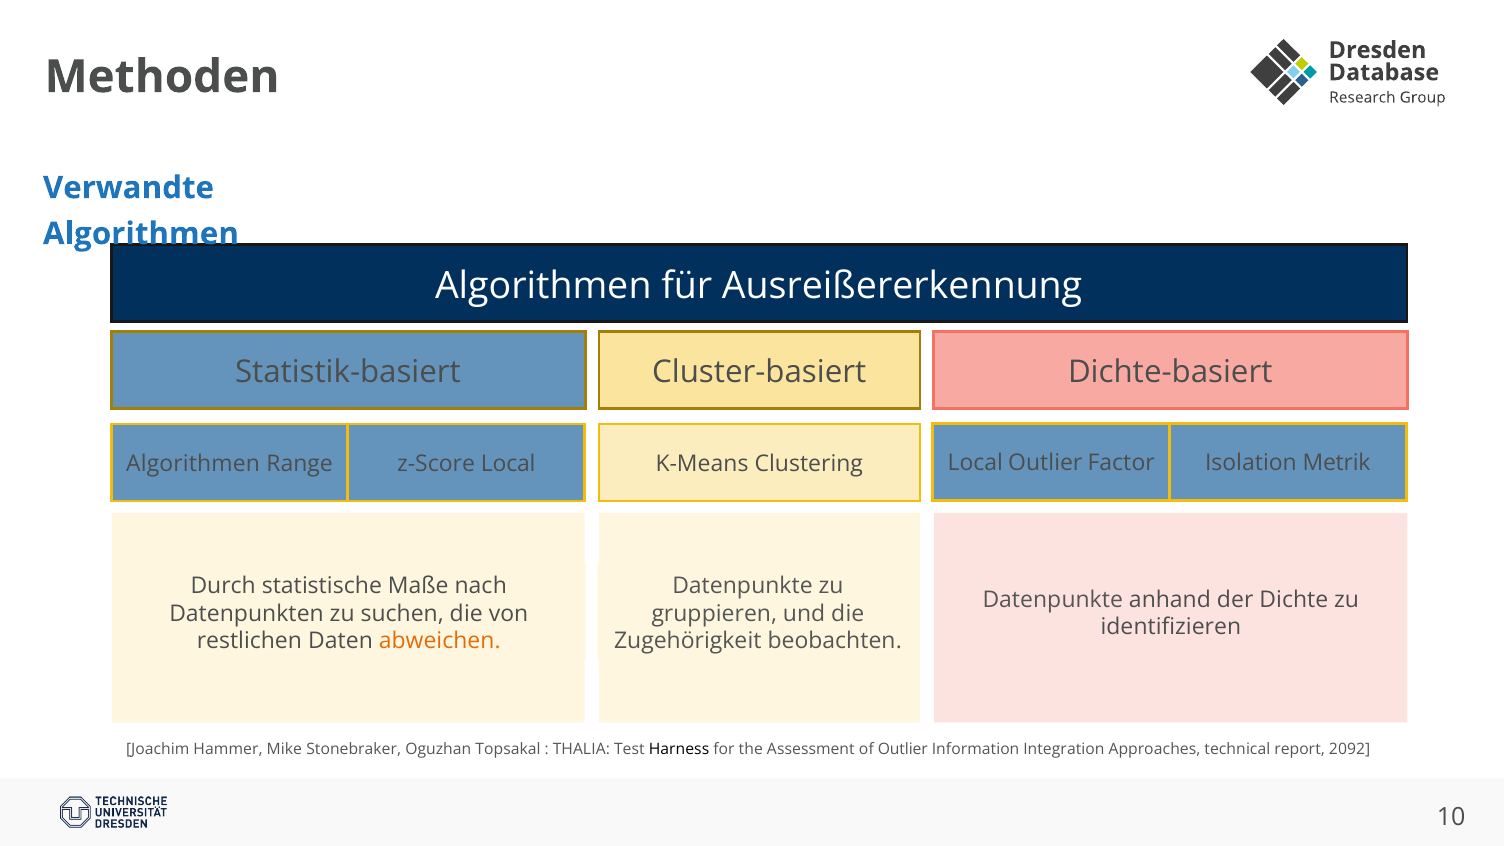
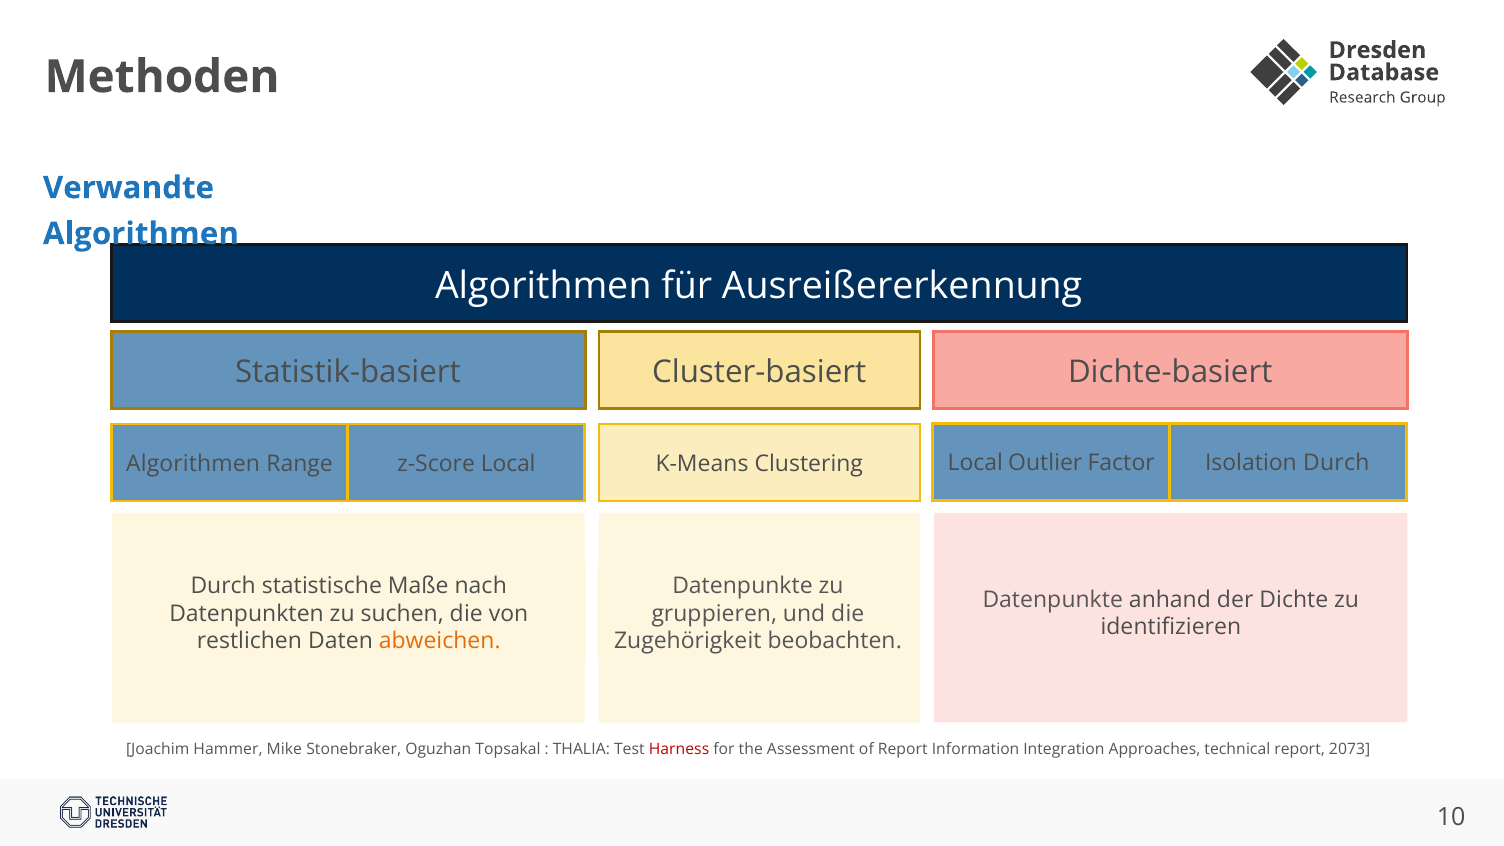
Isolation Metrik: Metrik -> Durch
Harness colour: black -> red
of Outlier: Outlier -> Report
2092: 2092 -> 2073
